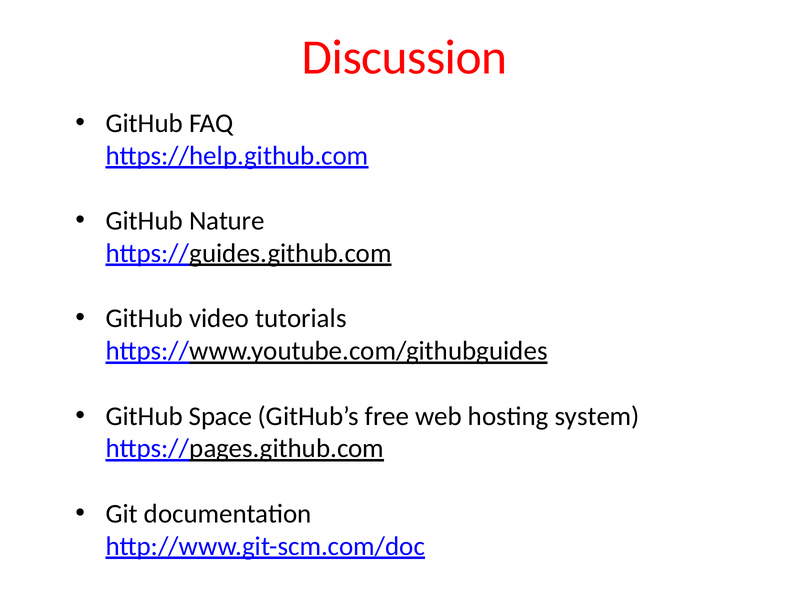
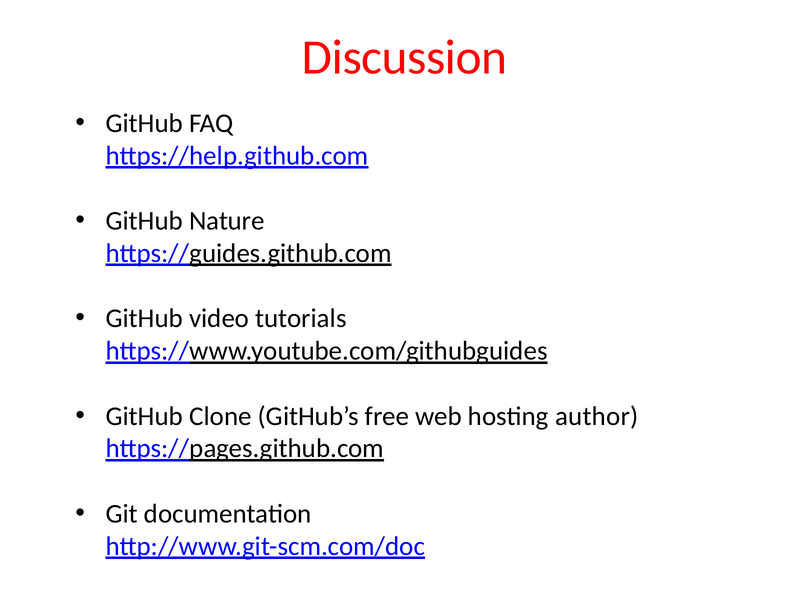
Space: Space -> Clone
system: system -> author
